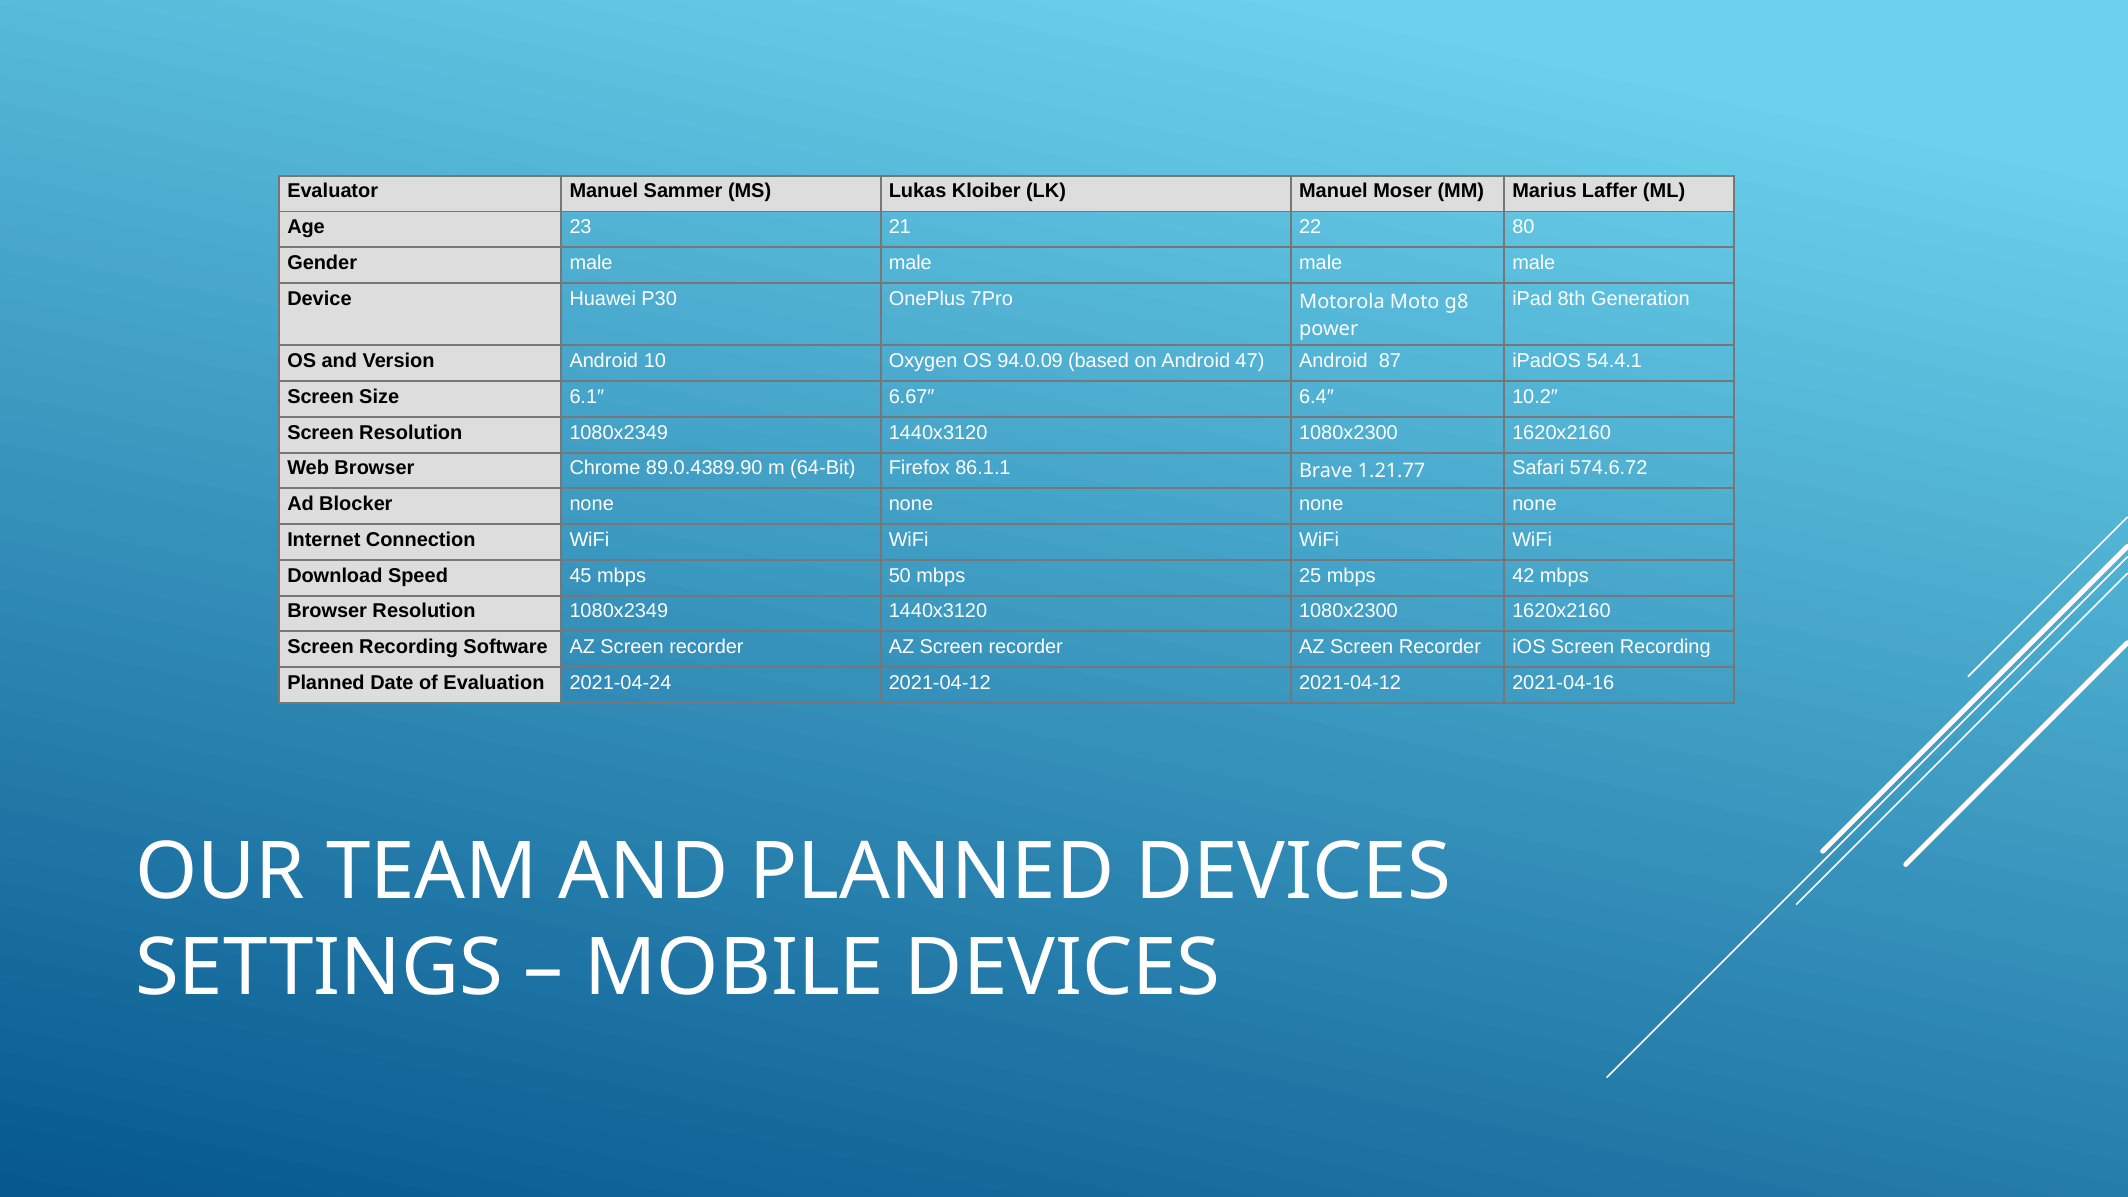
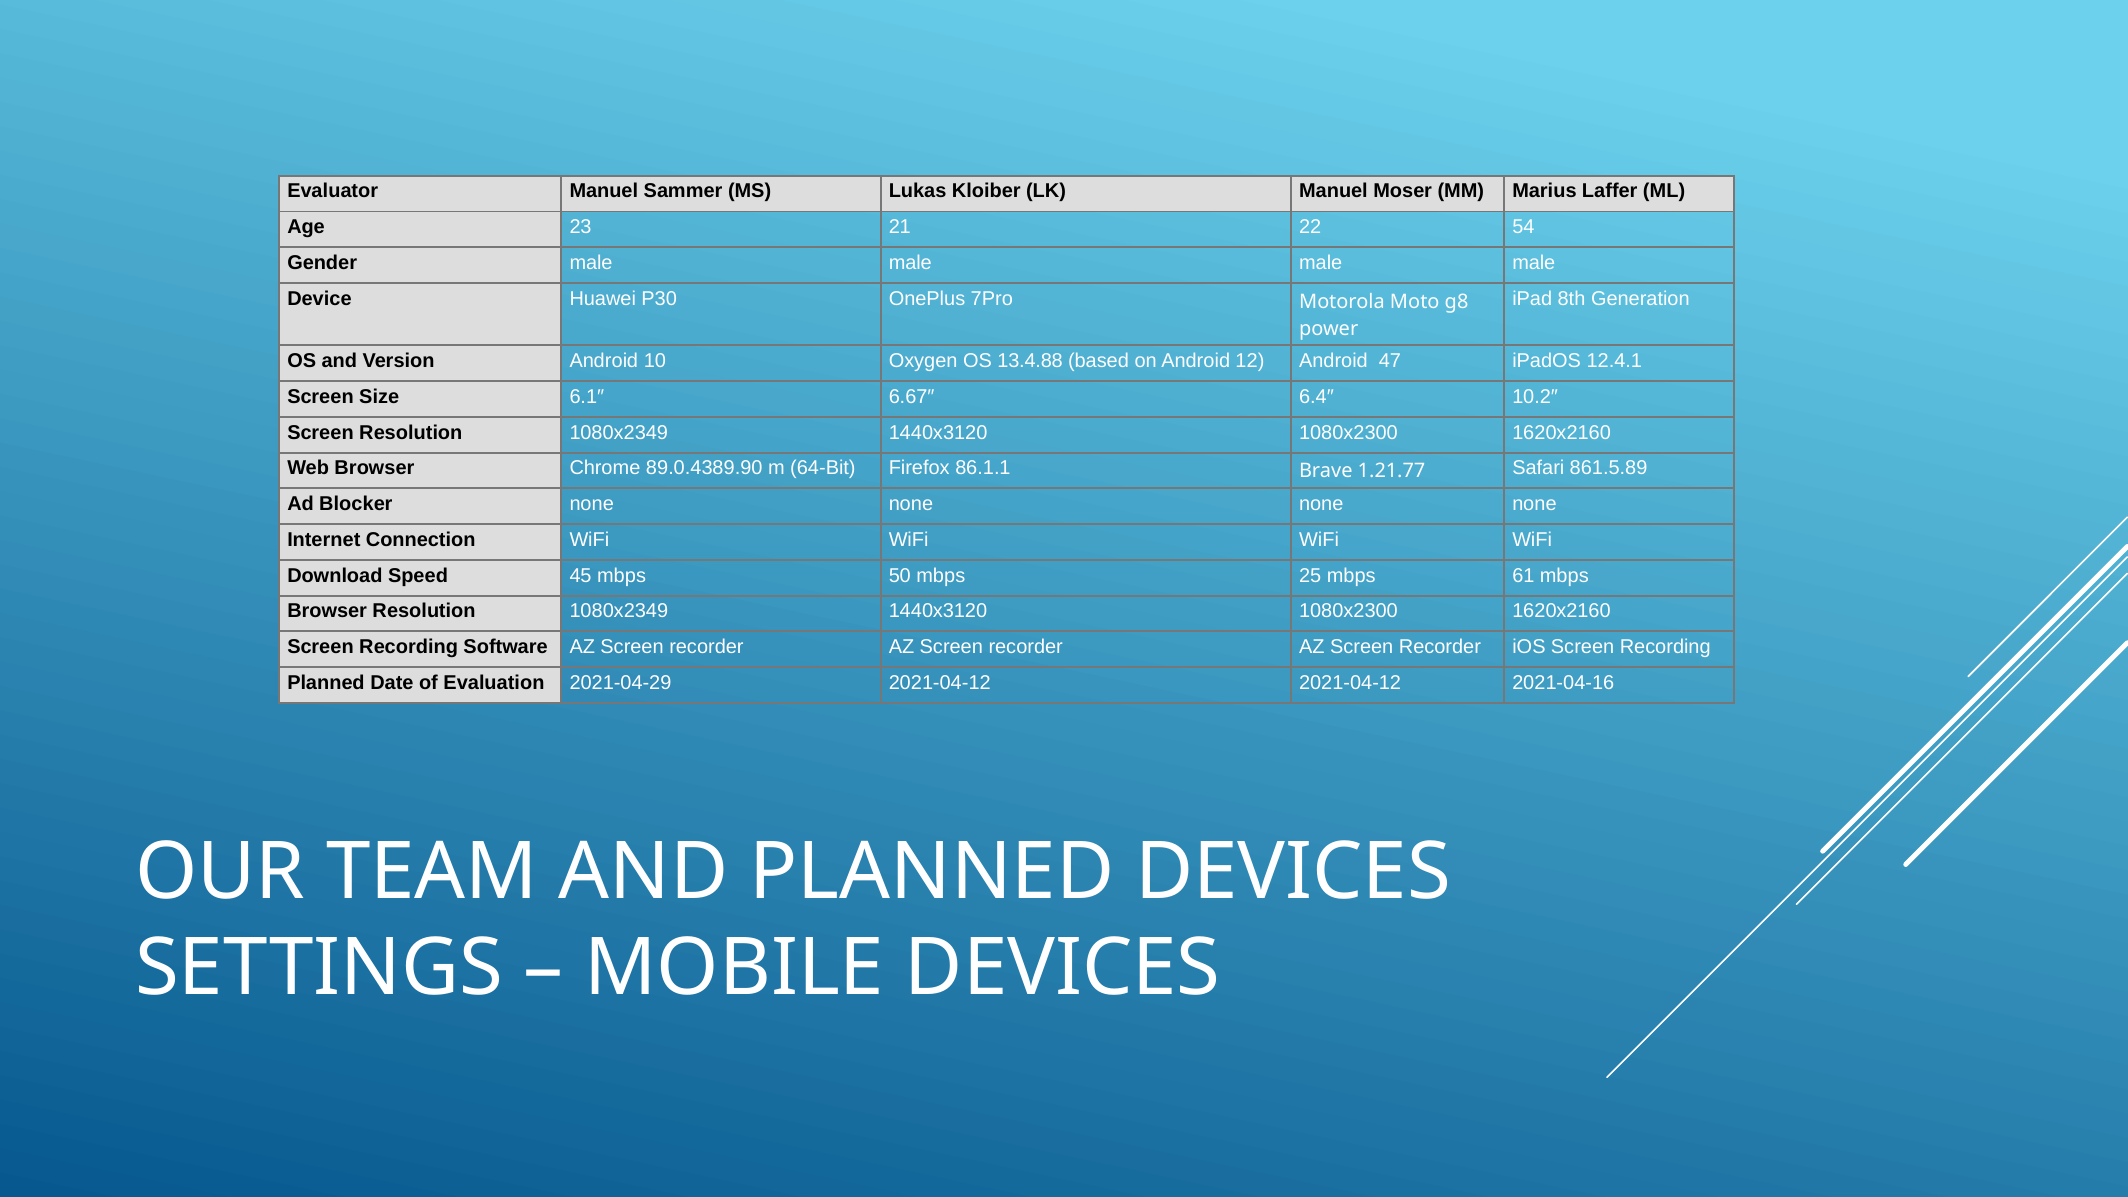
80: 80 -> 54
94.0.09: 94.0.09 -> 13.4.88
47: 47 -> 12
87: 87 -> 47
54.4.1: 54.4.1 -> 12.4.1
574.6.72: 574.6.72 -> 861.5.89
42: 42 -> 61
2021-04-24: 2021-04-24 -> 2021-04-29
